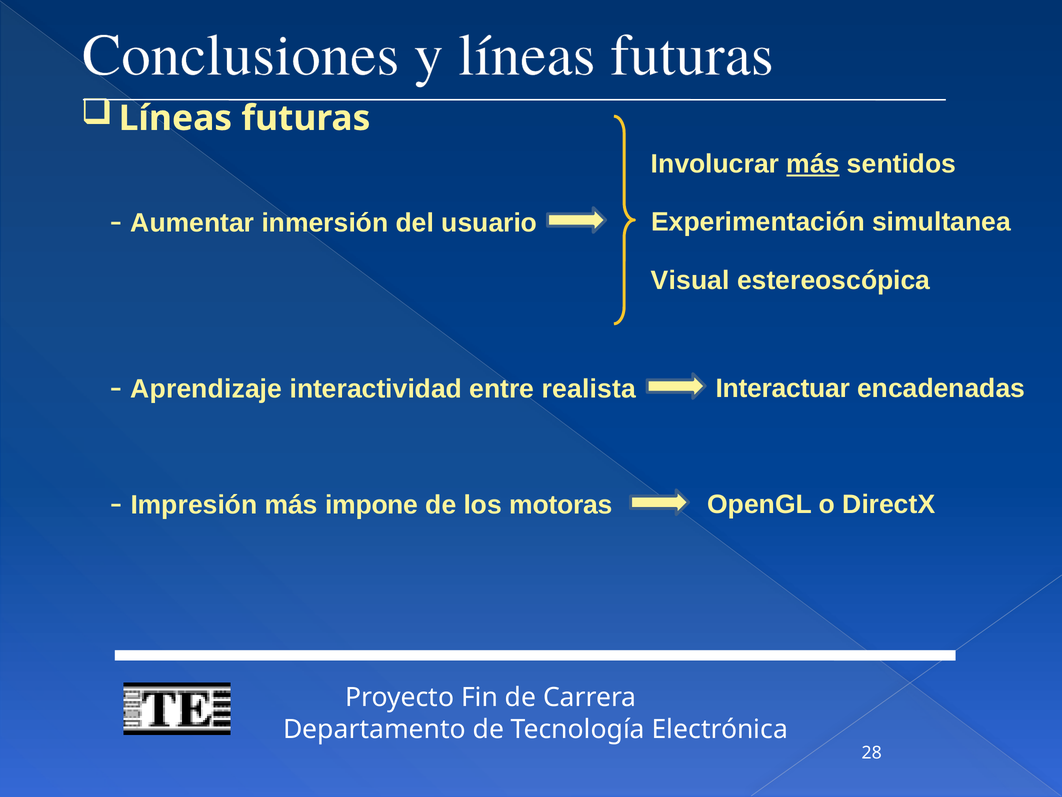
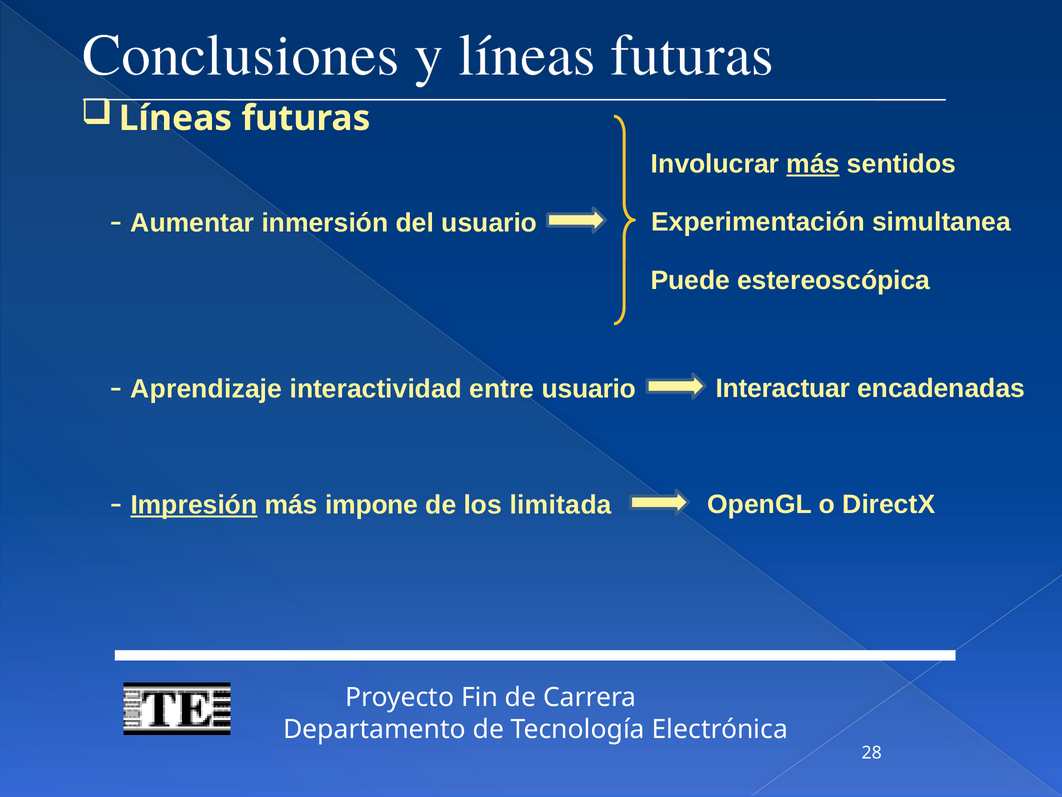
Visual: Visual -> Puede
entre realista: realista -> usuario
Impresión underline: none -> present
motoras: motoras -> limitada
